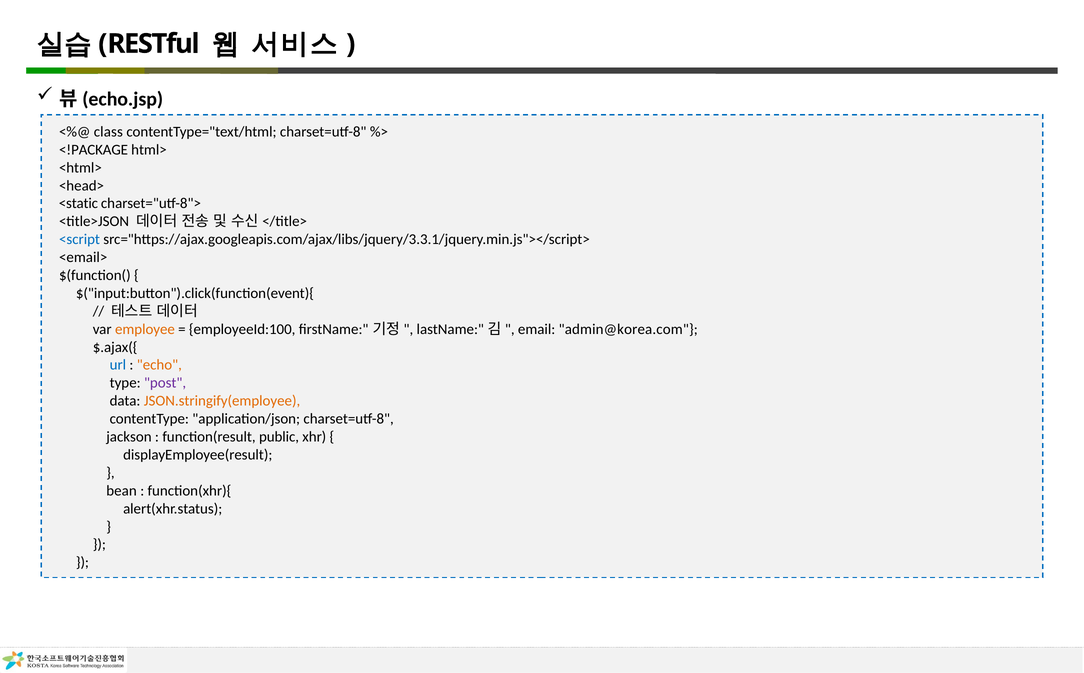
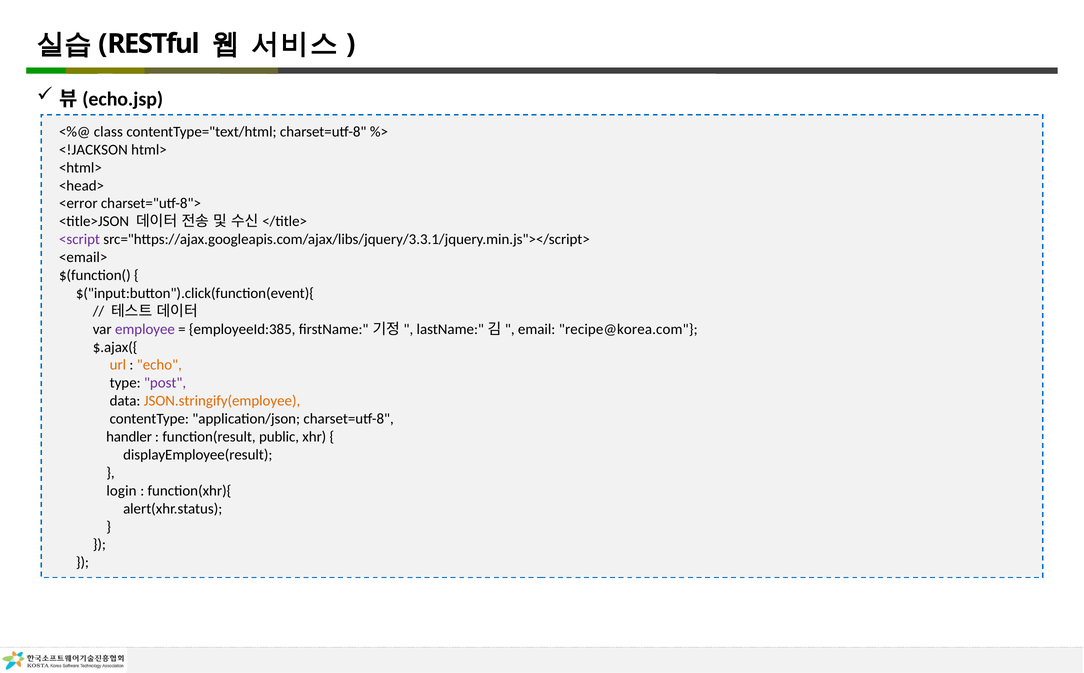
<!PACKAGE: <!PACKAGE -> <!JACKSON
<static: <static -> <error
<script colour: blue -> purple
employee colour: orange -> purple
employeeId:100: employeeId:100 -> employeeId:385
admin@korea.com: admin@korea.com -> recipe@korea.com
url colour: blue -> orange
jackson: jackson -> handler
bean: bean -> login
